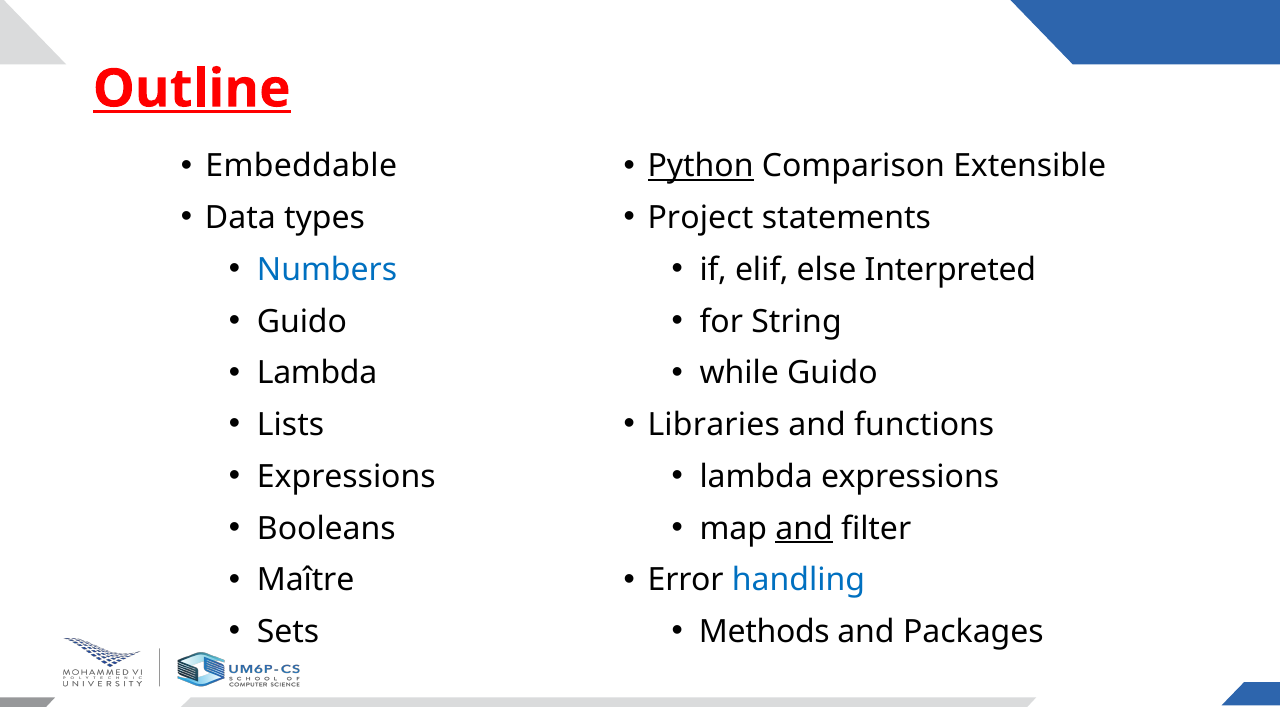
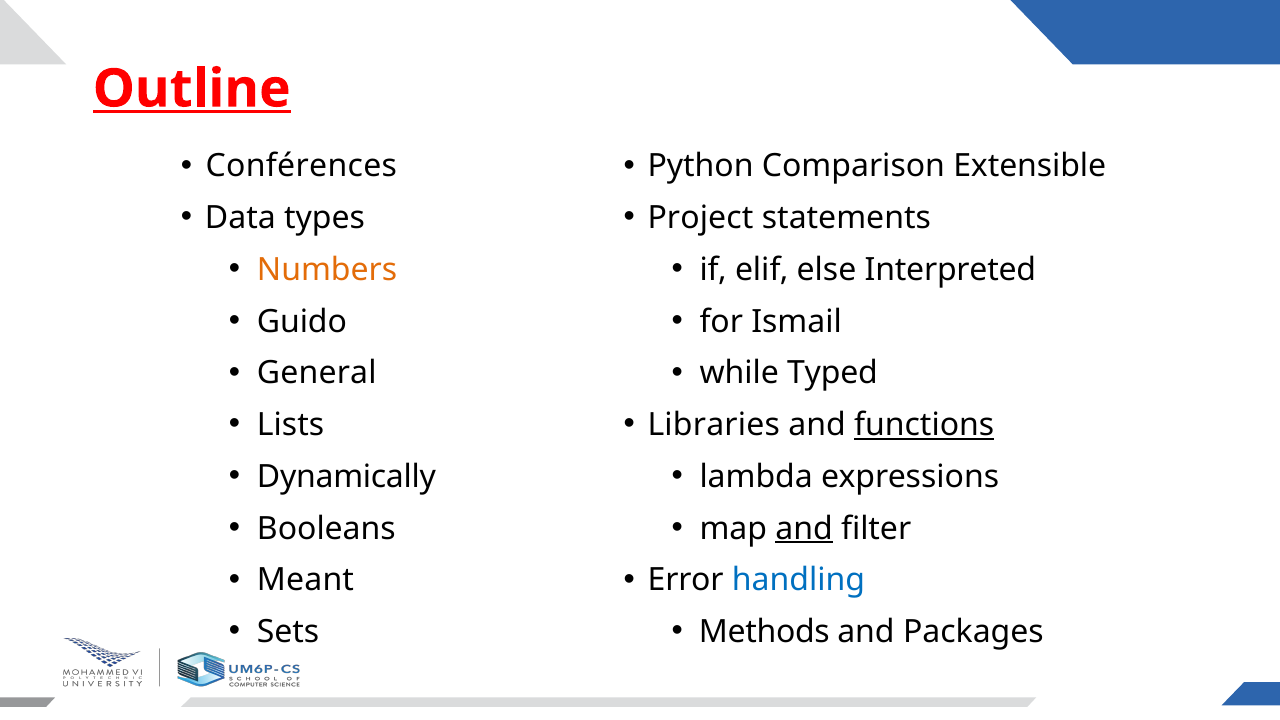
Embeddable: Embeddable -> Conférences
Python underline: present -> none
Numbers colour: blue -> orange
String: String -> Ismail
Lambda at (317, 373): Lambda -> General
while Guido: Guido -> Typed
functions underline: none -> present
Expressions at (346, 477): Expressions -> Dynamically
Maître: Maître -> Meant
